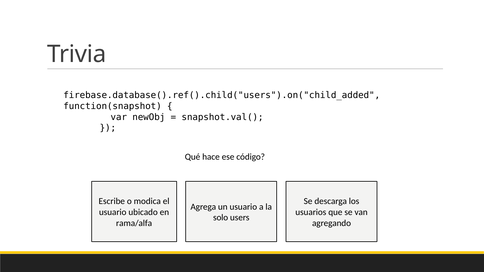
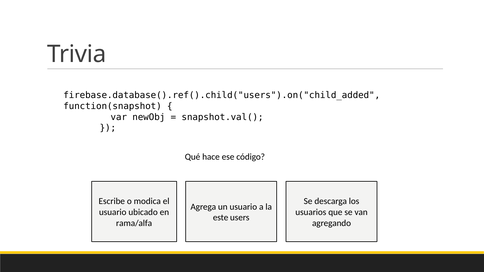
solo: solo -> este
